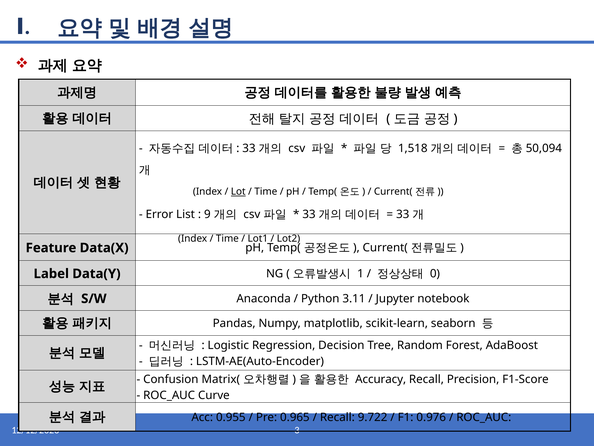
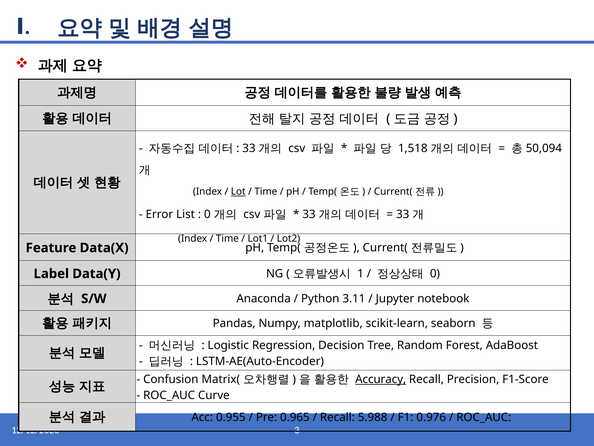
9 at (207, 214): 9 -> 0
Accuracy underline: none -> present
9.722: 9.722 -> 5.988
